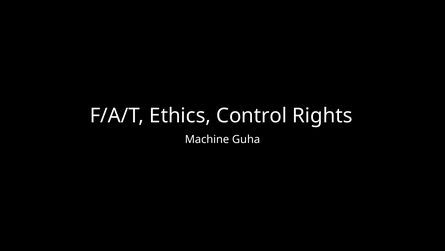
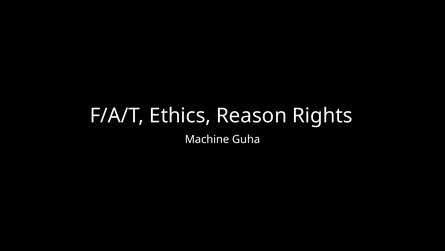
Control: Control -> Reason
